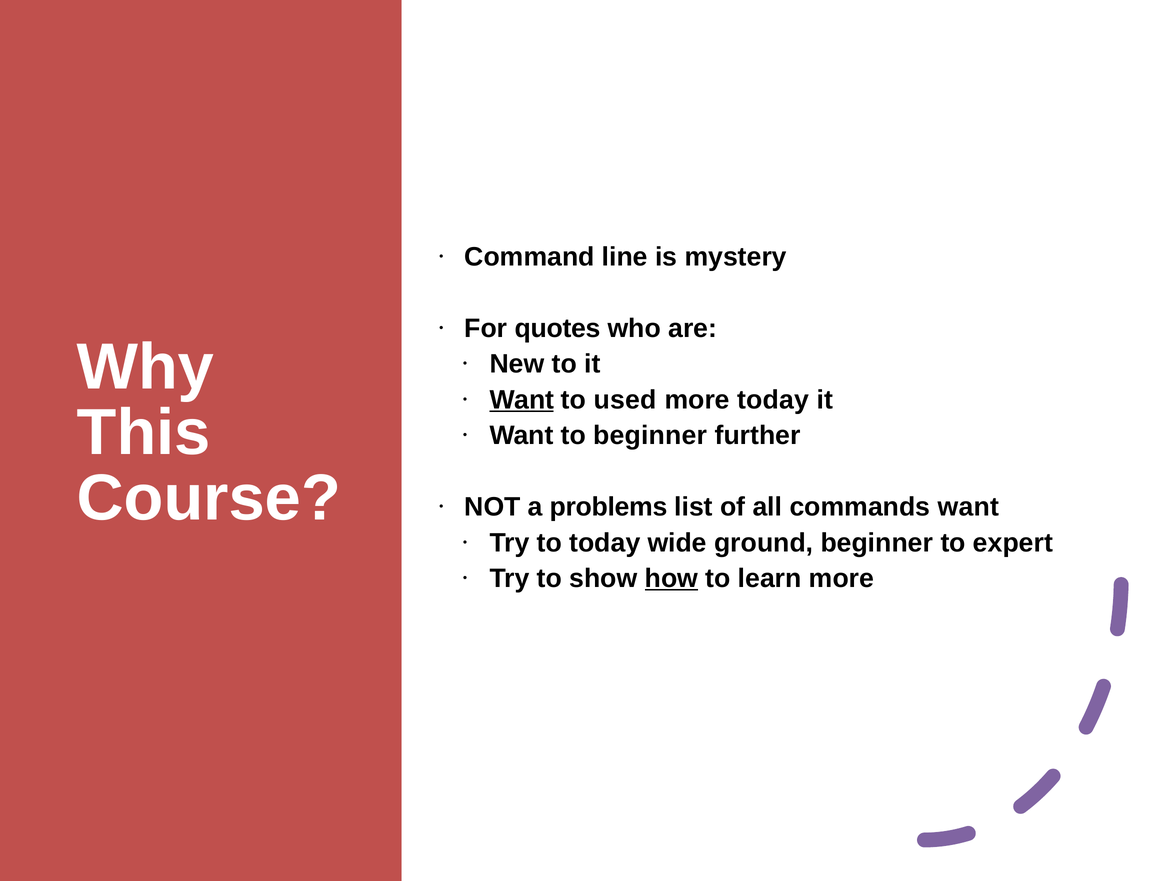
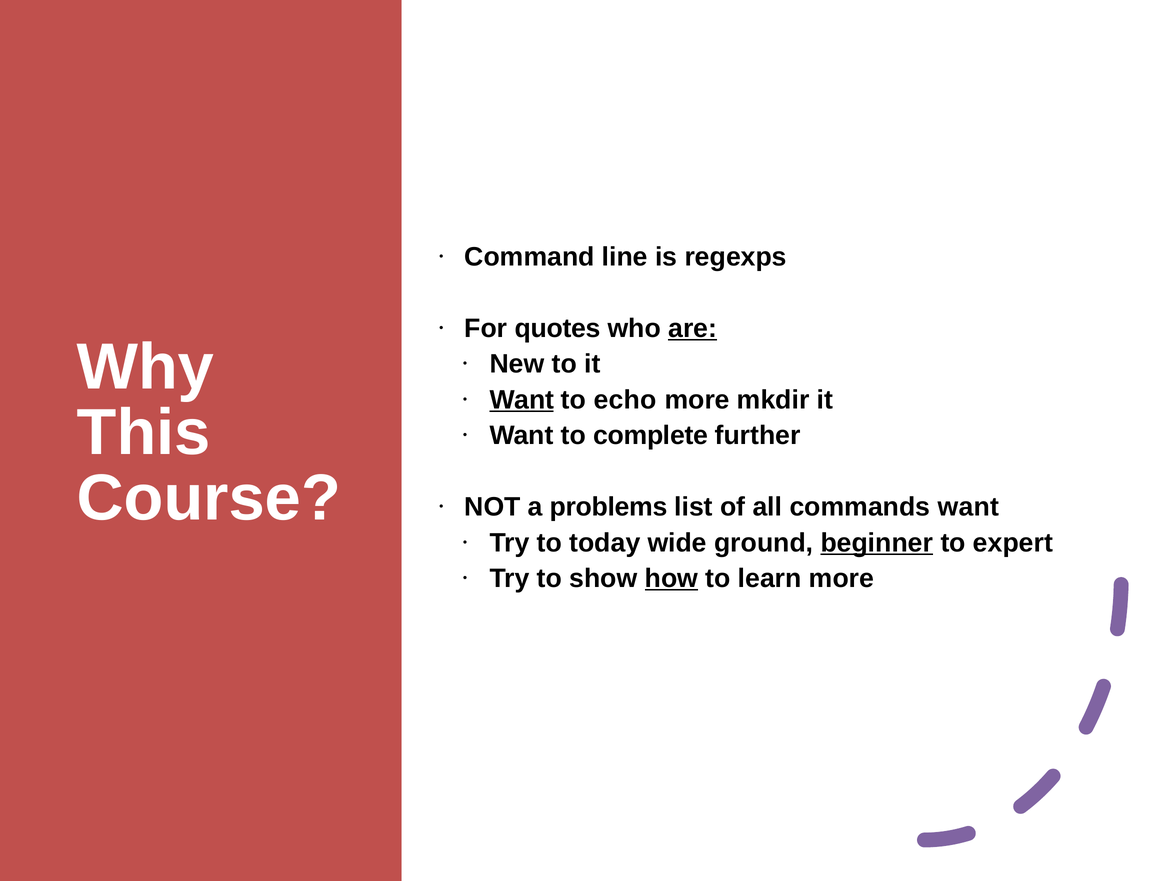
mystery: mystery -> regexps
are underline: none -> present
used: used -> echo
more today: today -> mkdir
to beginner: beginner -> complete
beginner at (877, 543) underline: none -> present
